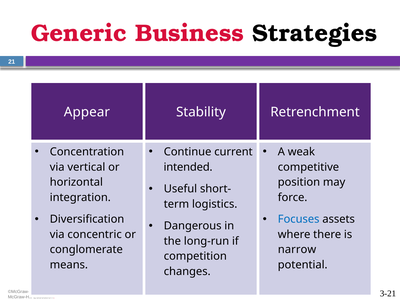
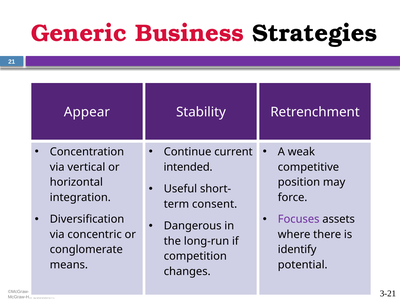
logistics at (215, 204): logistics -> consent
Focuses colour: blue -> purple
narrow: narrow -> identify
